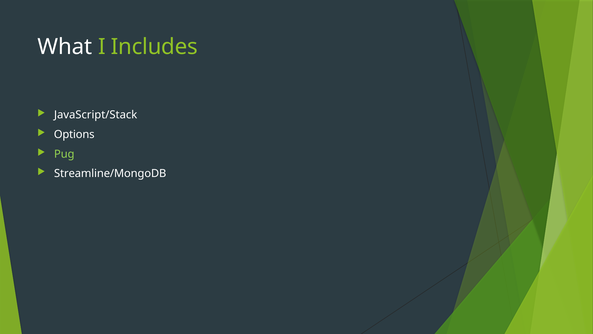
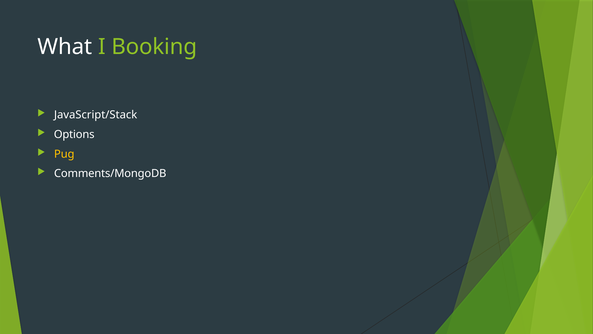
Includes: Includes -> Booking
Pug colour: light green -> yellow
Streamline/MongoDB: Streamline/MongoDB -> Comments/MongoDB
